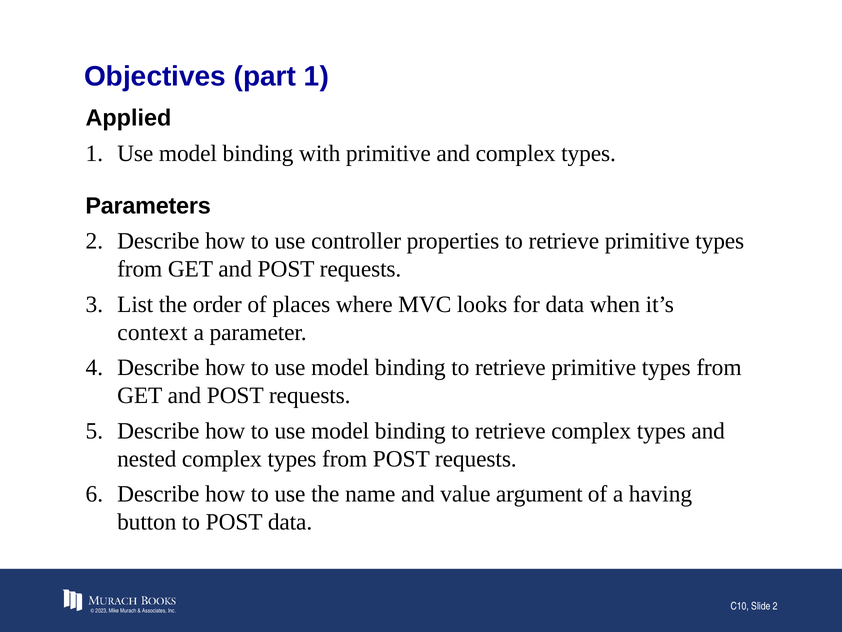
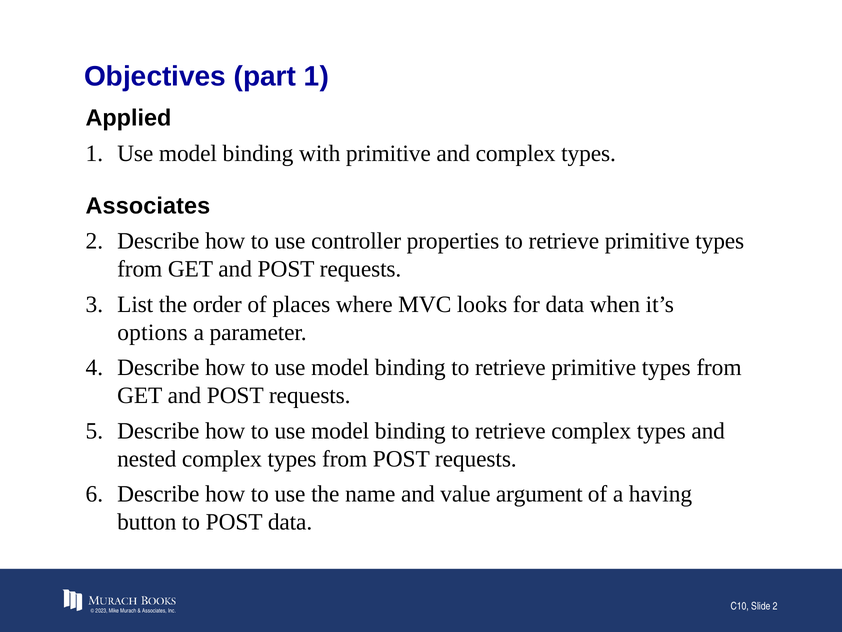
Parameters at (148, 206): Parameters -> Associates
context: context -> options
